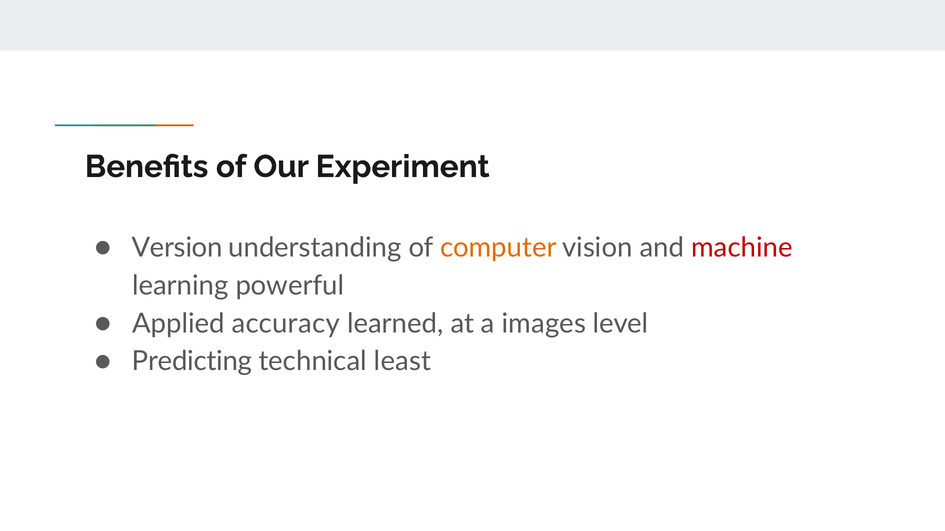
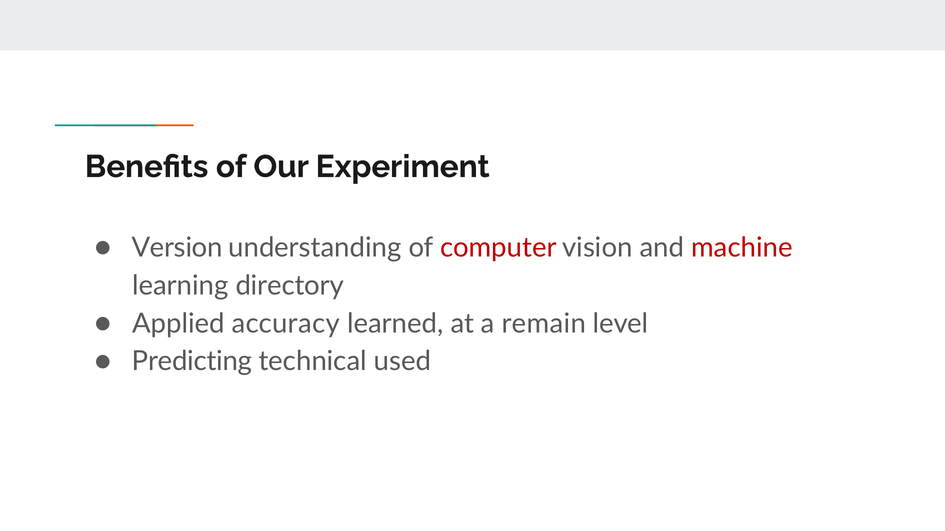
computer colour: orange -> red
powerful: powerful -> directory
images: images -> remain
least: least -> used
